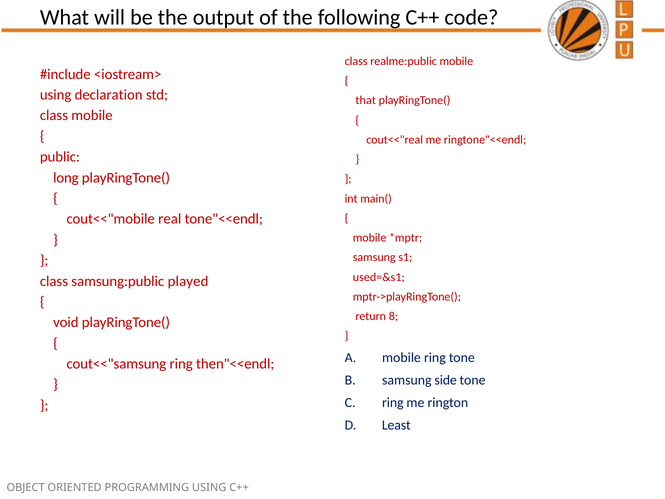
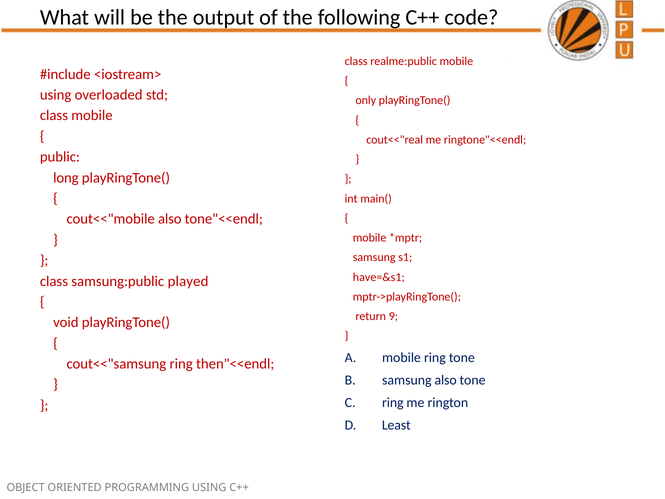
declaration: declaration -> overloaded
that: that -> only
cout<<"mobile real: real -> also
used=&s1: used=&s1 -> have=&s1
8: 8 -> 9
samsung side: side -> also
